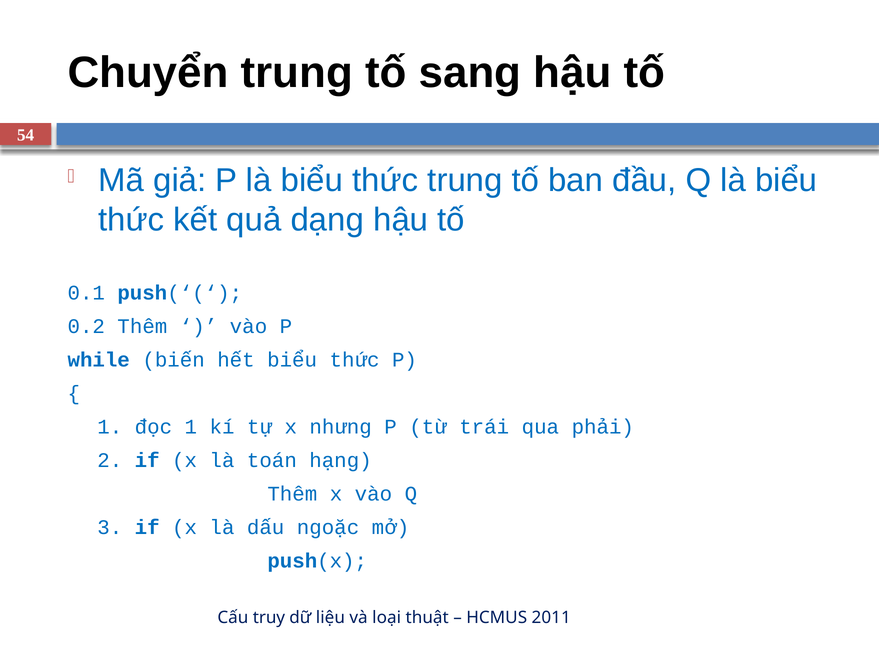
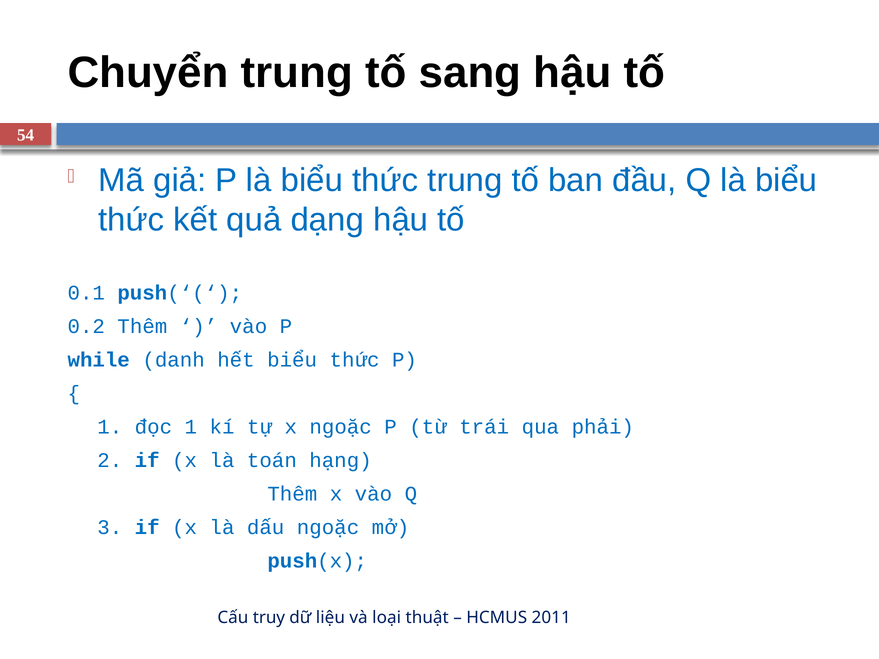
biến: biến -> danh
x nhưng: nhưng -> ngoặc
